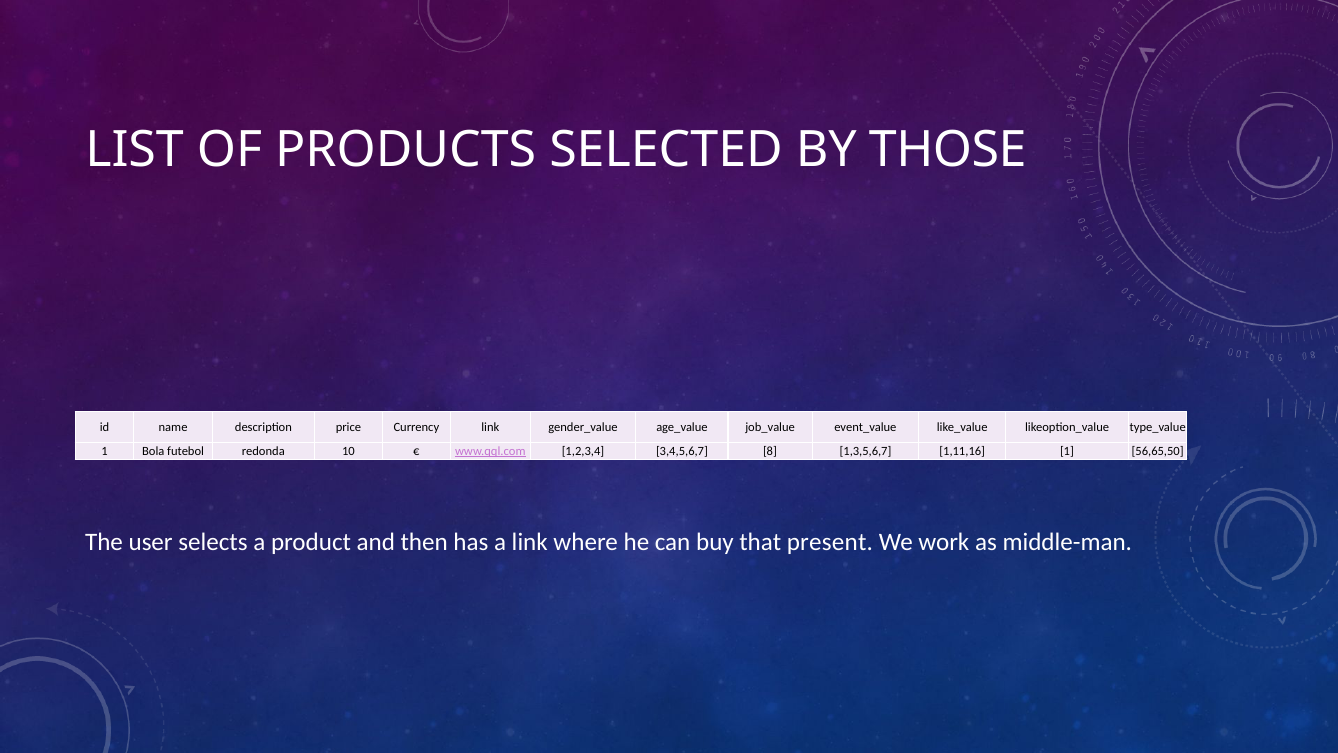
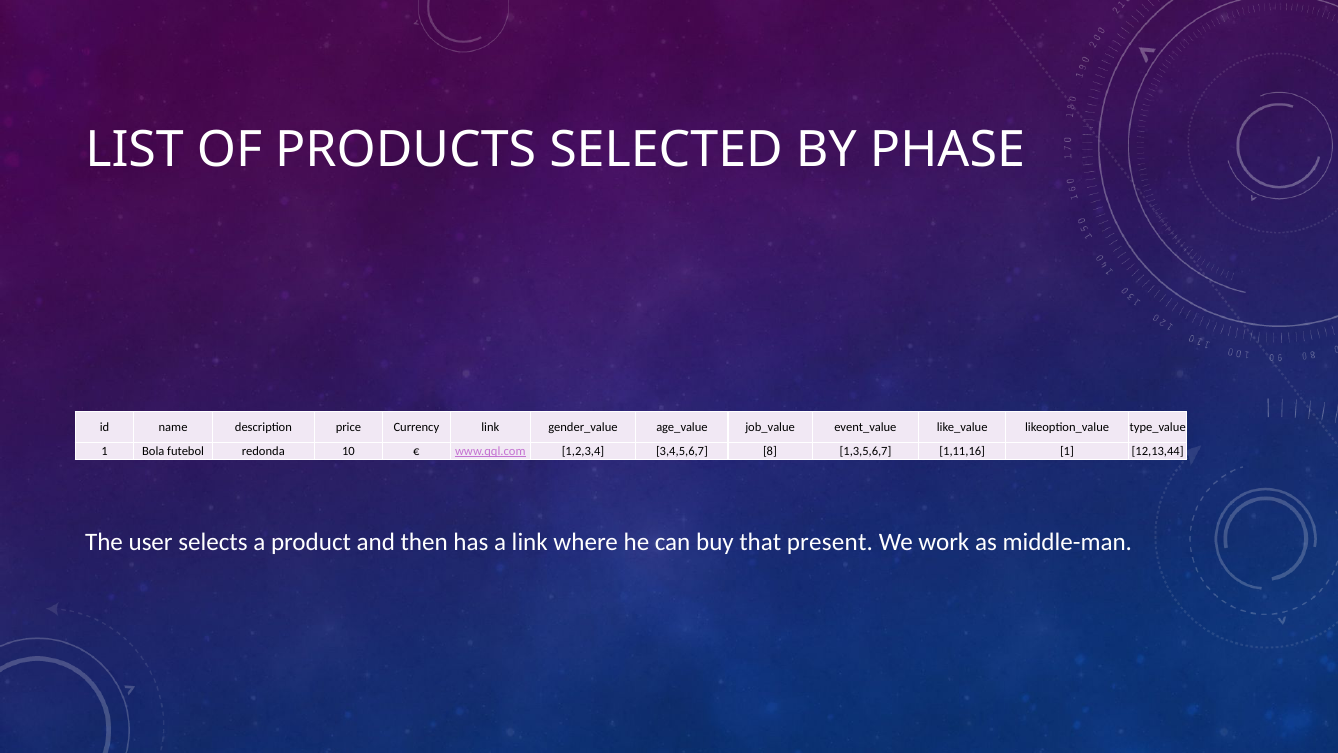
THOSE: THOSE -> PHASE
56,65,50: 56,65,50 -> 12,13,44
